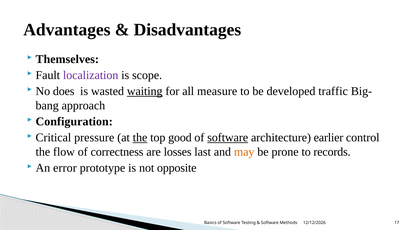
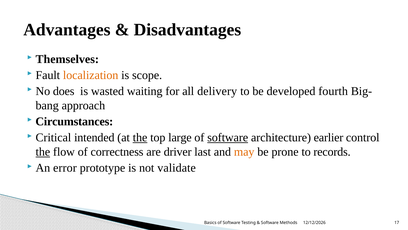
localization colour: purple -> orange
waiting underline: present -> none
measure: measure -> delivery
traffic: traffic -> fourth
Configuration: Configuration -> Circumstances
pressure: pressure -> intended
good: good -> large
the at (43, 152) underline: none -> present
losses: losses -> driver
opposite: opposite -> validate
